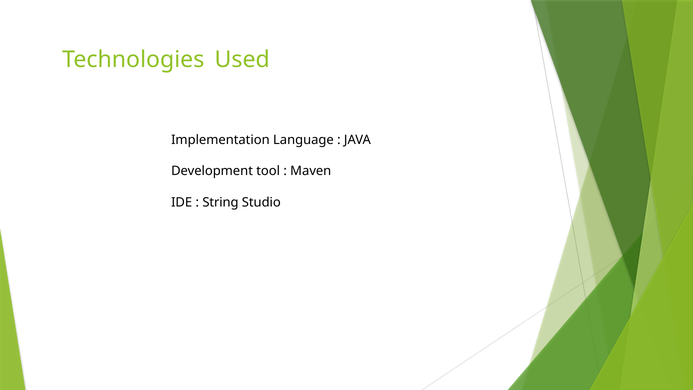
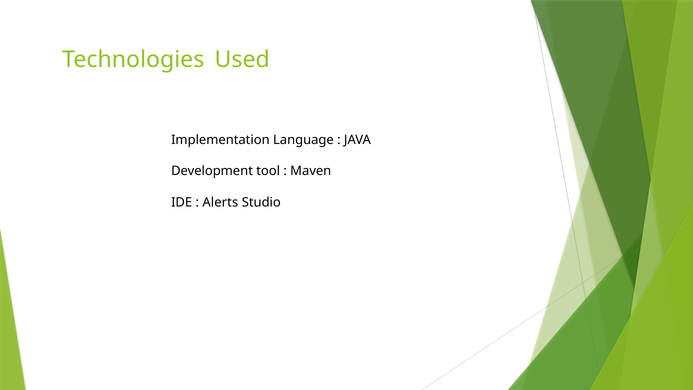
String: String -> Alerts
